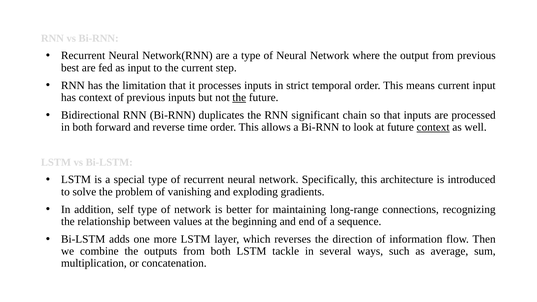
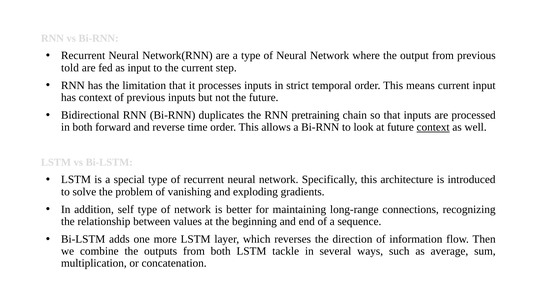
best: best -> told
the at (239, 97) underline: present -> none
significant: significant -> pretraining
